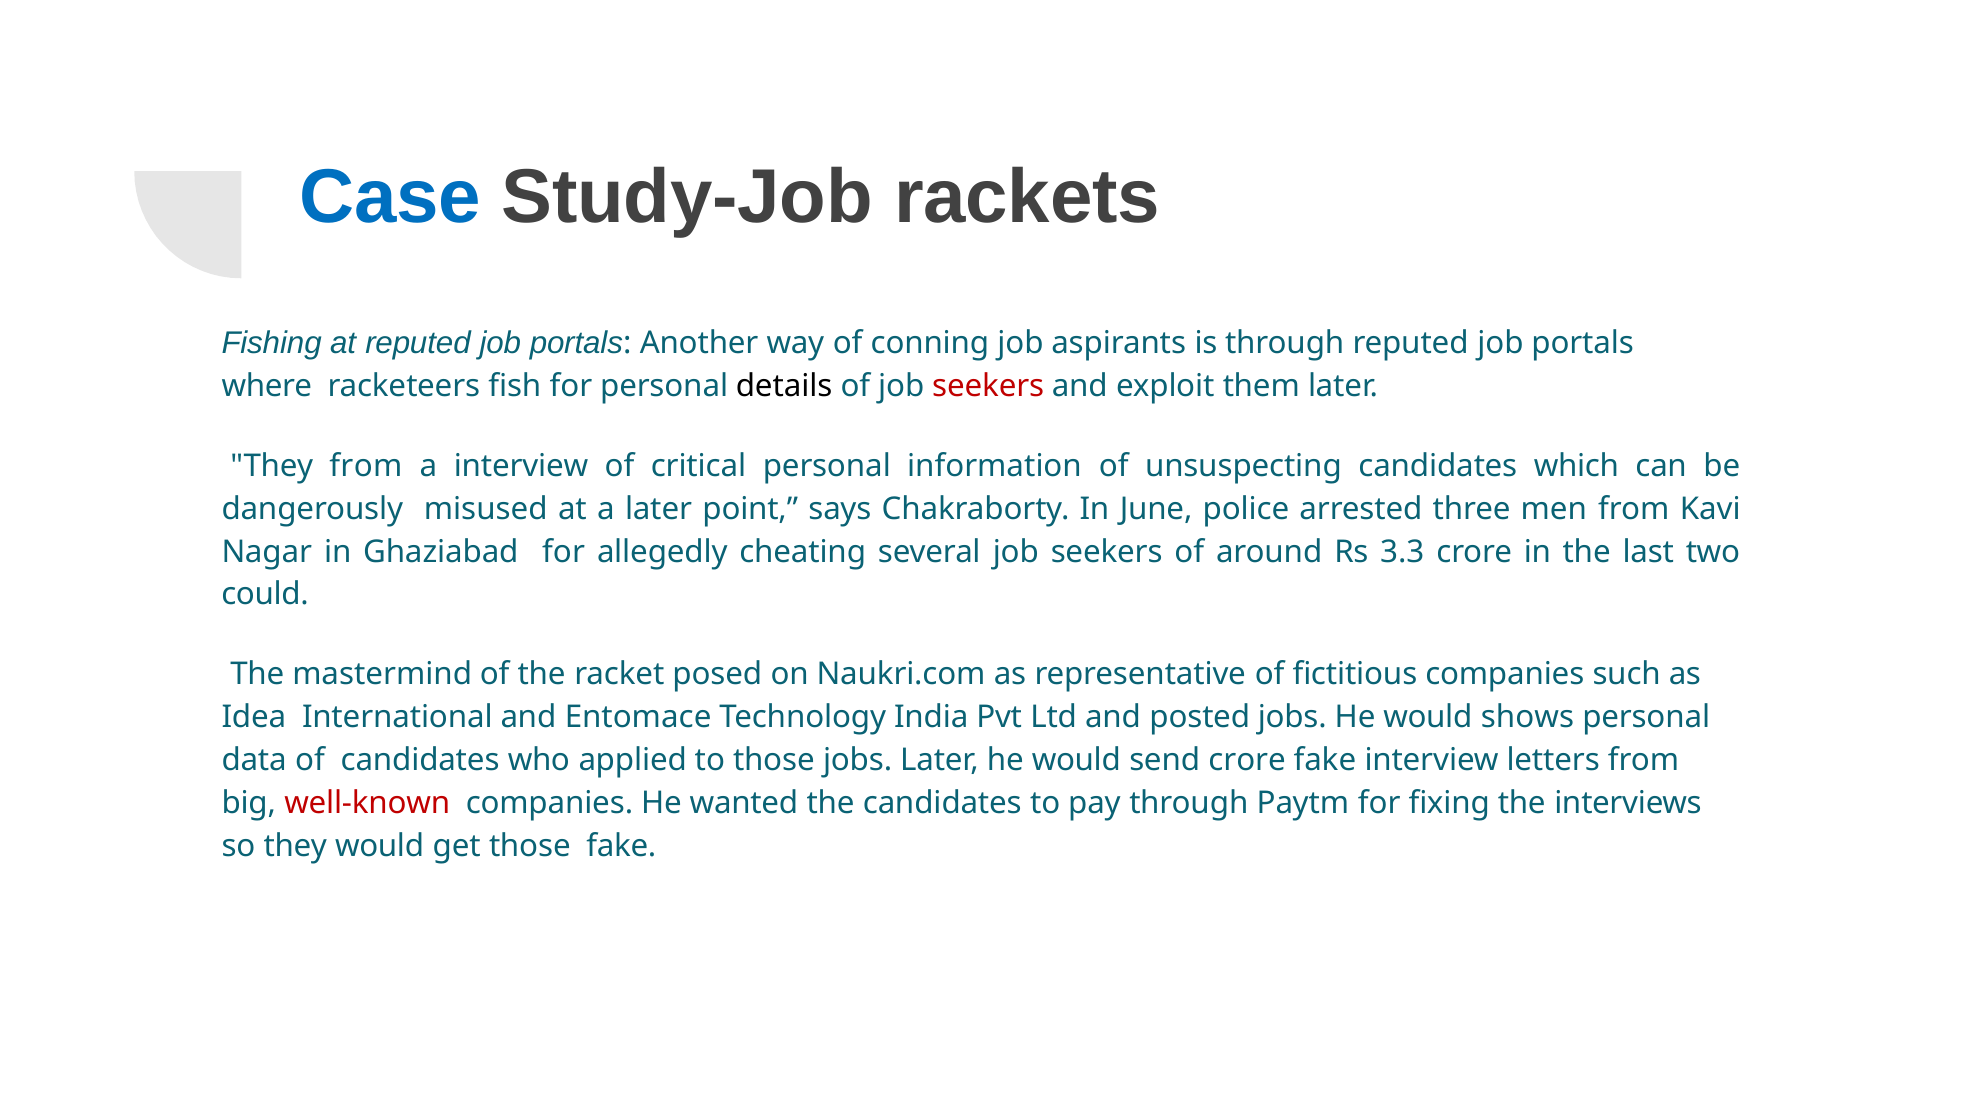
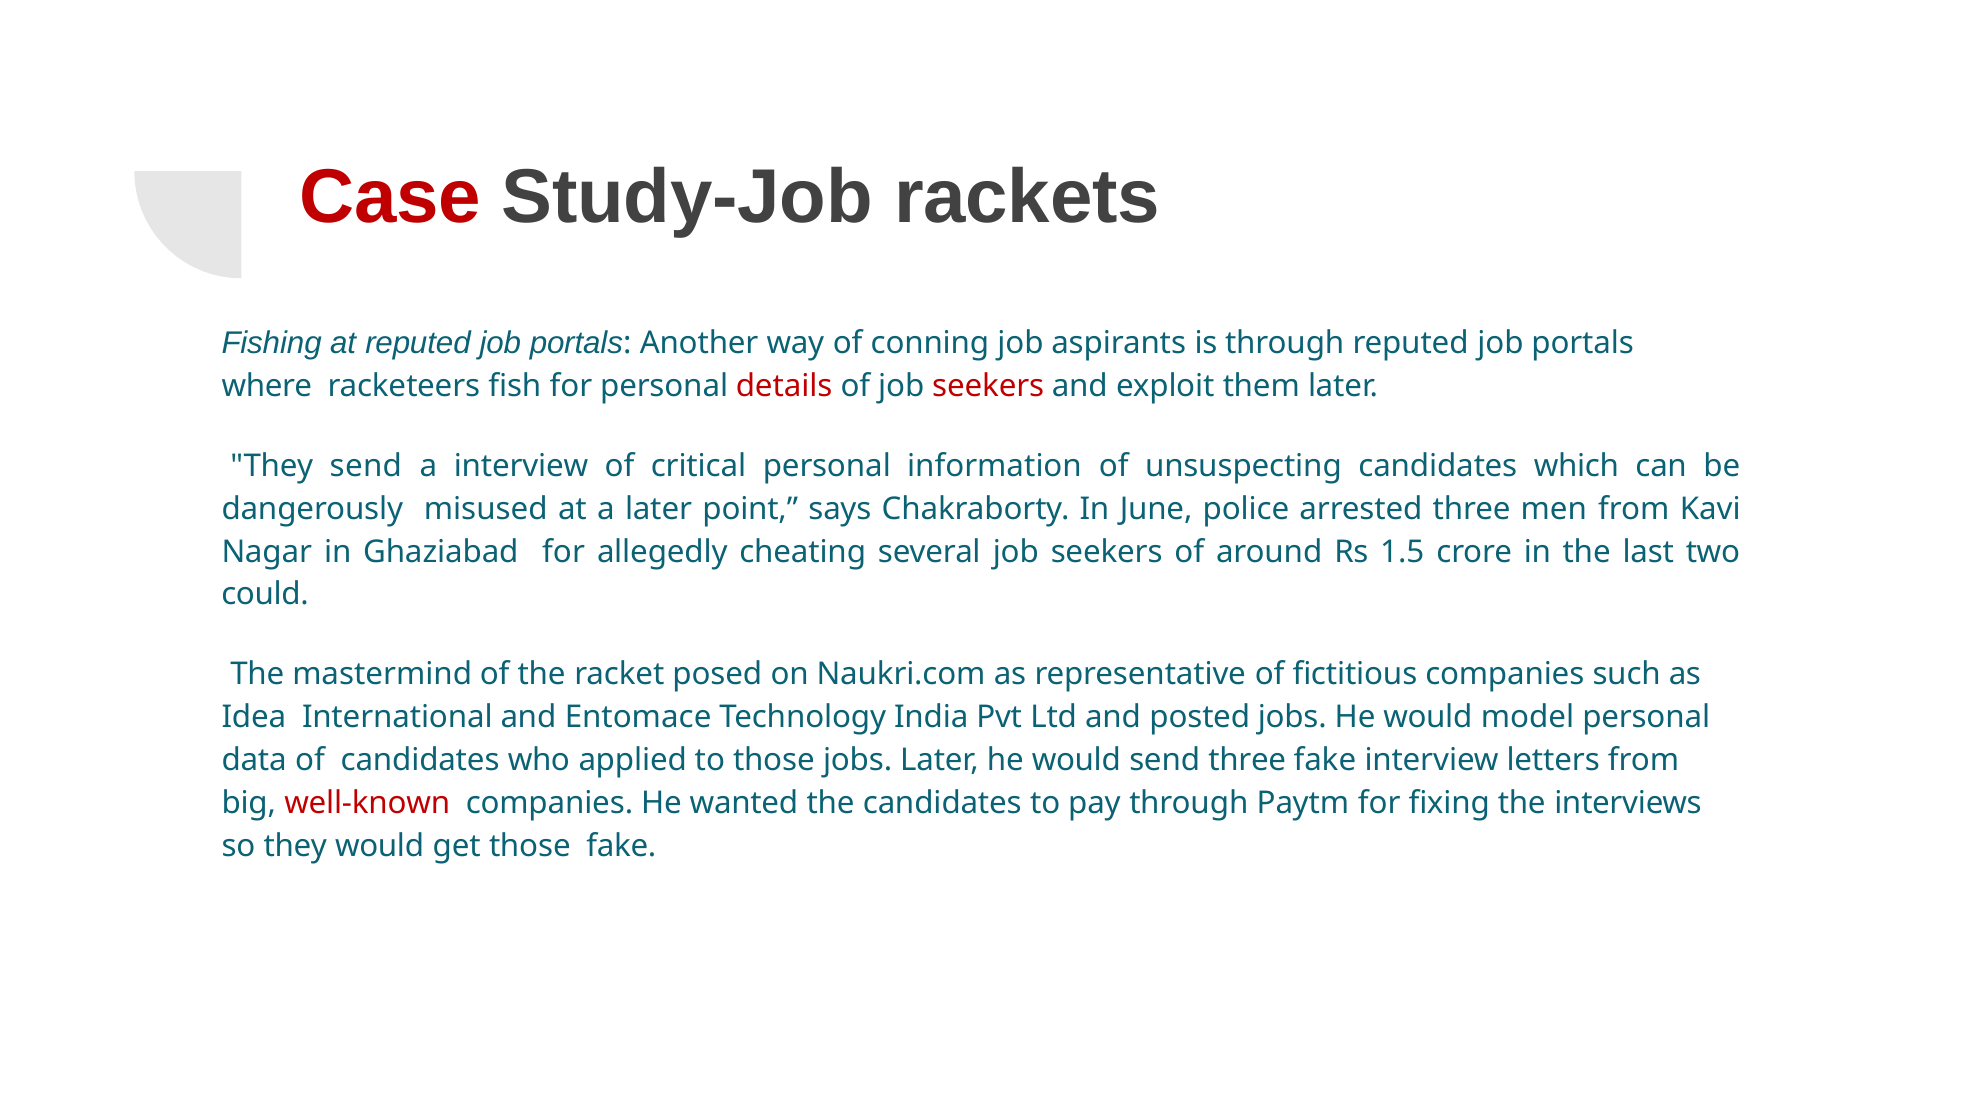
Case colour: blue -> red
details colour: black -> red
They from: from -> send
3.3: 3.3 -> 1.5
shows: shows -> model
send crore: crore -> three
